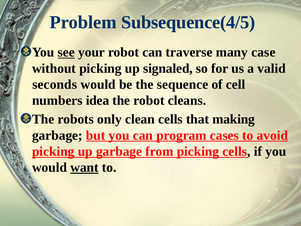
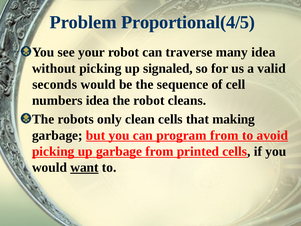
Subsequence(4/5: Subsequence(4/5 -> Proportional(4/5
see underline: present -> none
many case: case -> idea
program cases: cases -> from
from picking: picking -> printed
